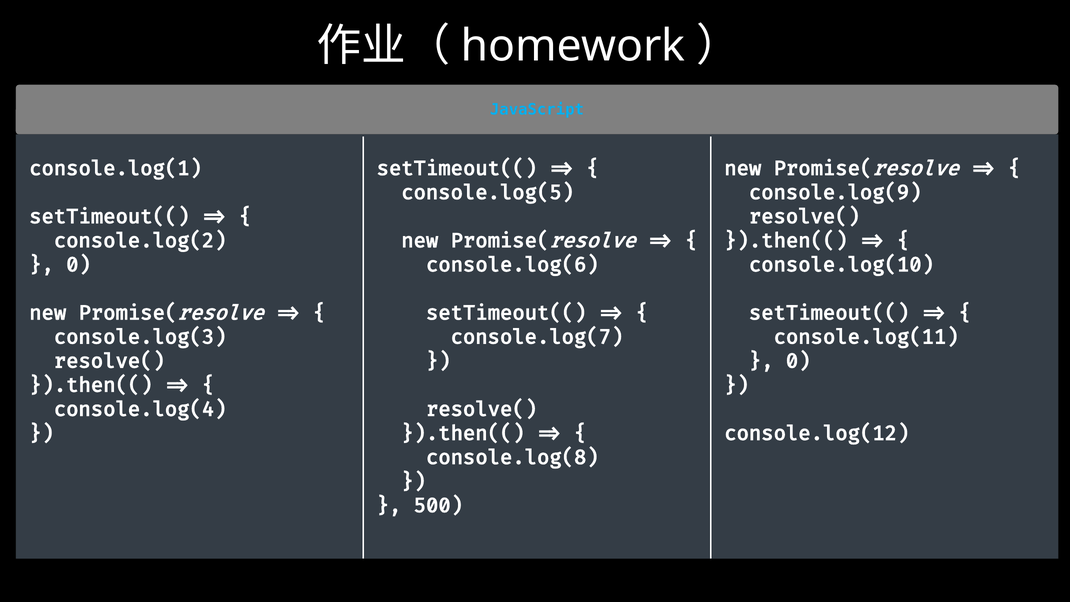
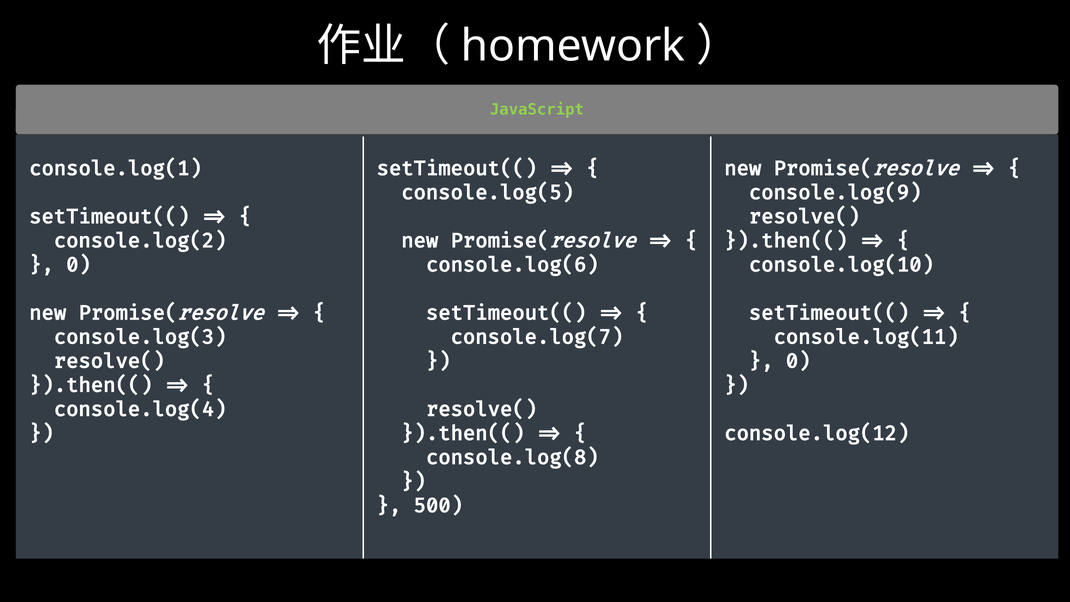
JavaScript colour: light blue -> light green
